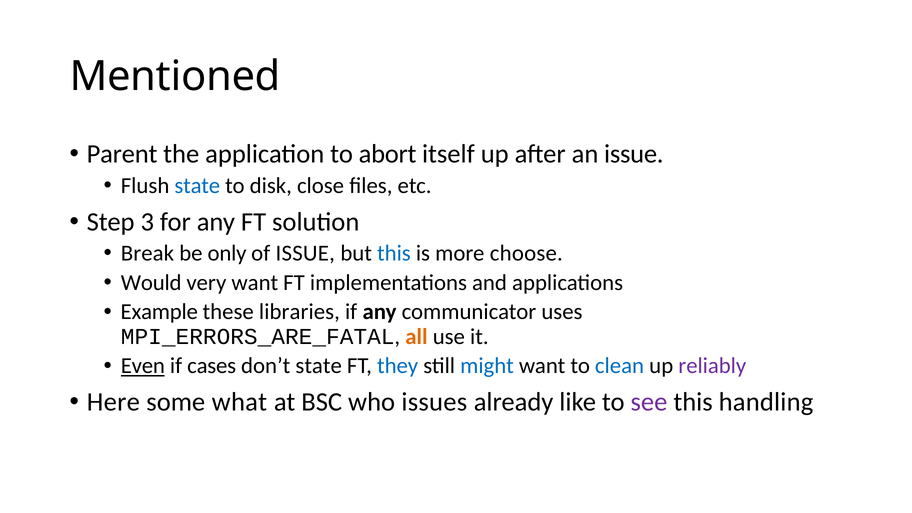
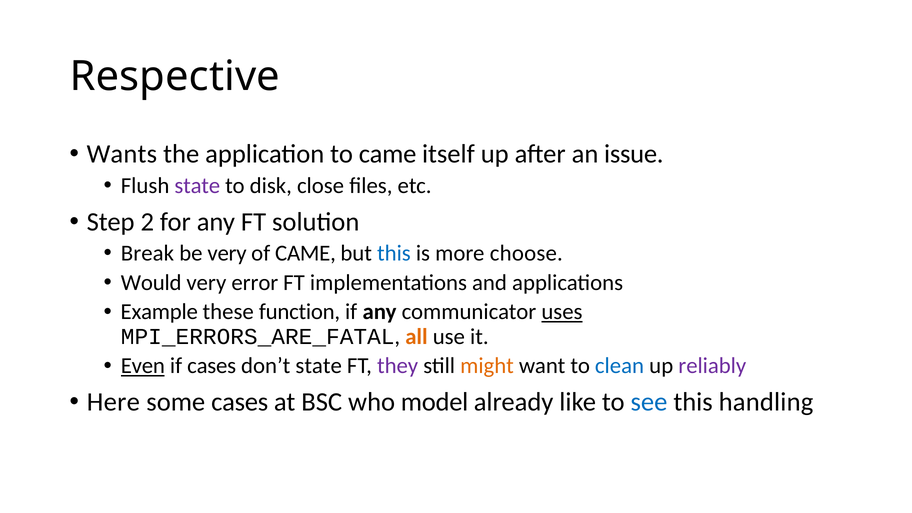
Mentioned: Mentioned -> Respective
Parent: Parent -> Wants
to abort: abort -> came
state at (197, 186) colour: blue -> purple
3: 3 -> 2
be only: only -> very
of ISSUE: ISSUE -> CAME
very want: want -> error
libraries: libraries -> function
uses underline: none -> present
they colour: blue -> purple
might colour: blue -> orange
some what: what -> cases
issues: issues -> model
see colour: purple -> blue
